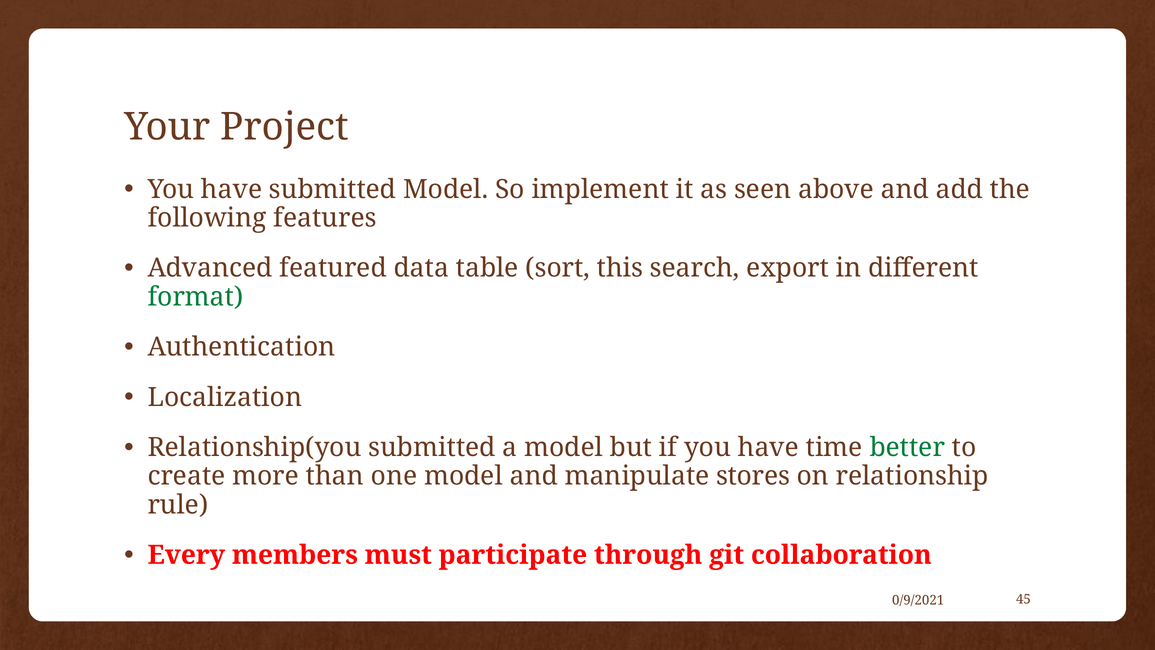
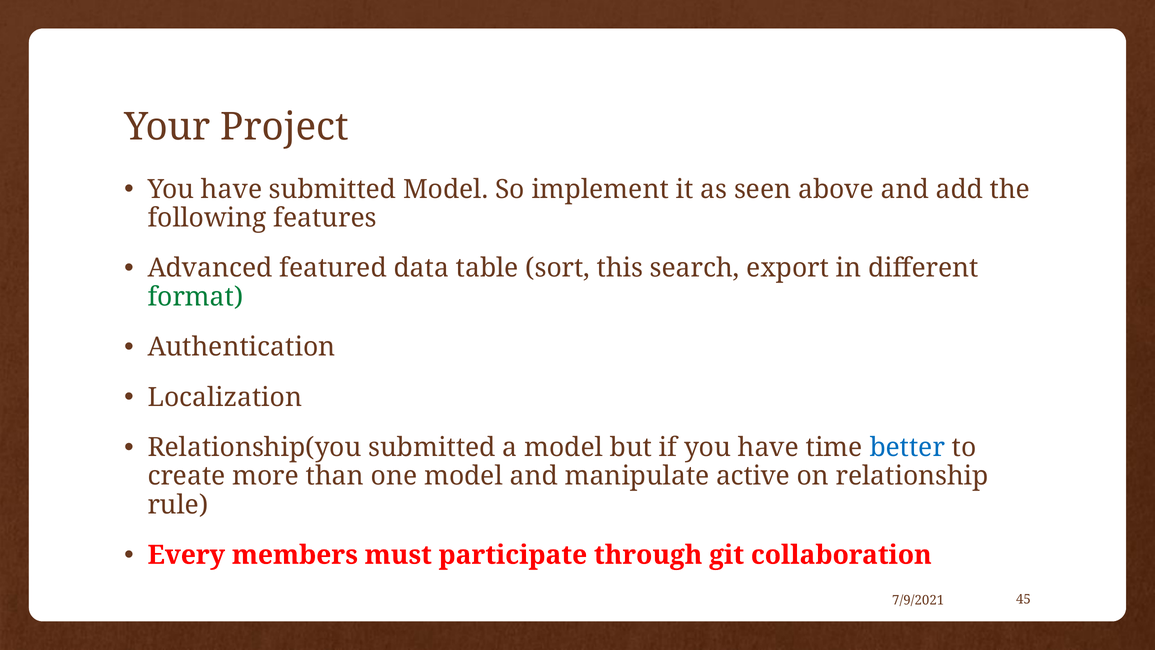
better colour: green -> blue
stores: stores -> active
0/9/2021: 0/9/2021 -> 7/9/2021
